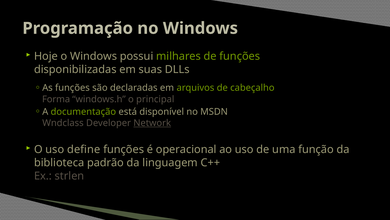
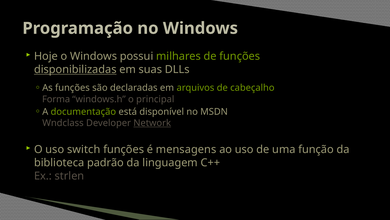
disponibilizadas underline: none -> present
define: define -> switch
operacional: operacional -> mensagens
